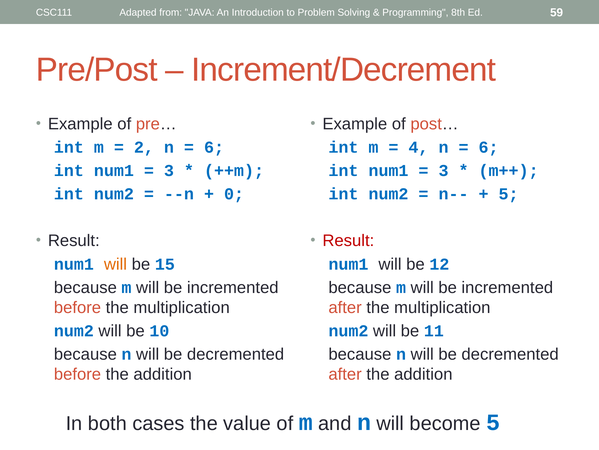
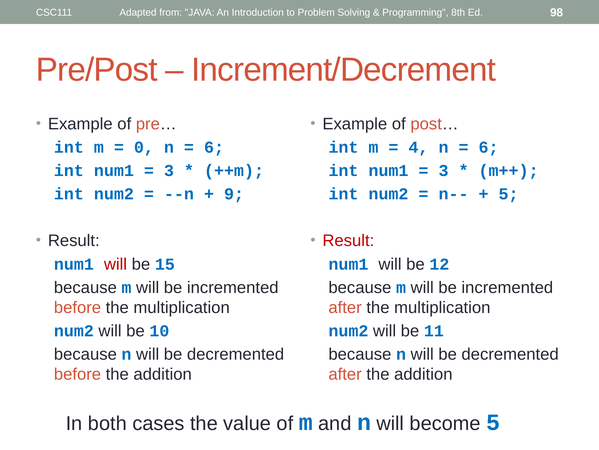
59: 59 -> 98
2: 2 -> 0
0: 0 -> 9
will at (115, 264) colour: orange -> red
